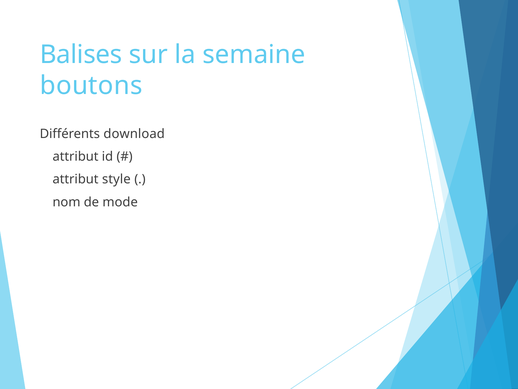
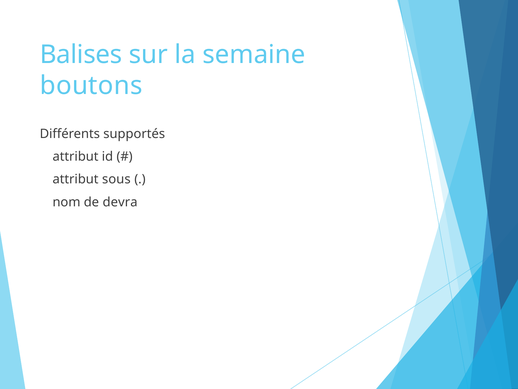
download: download -> supportés
style: style -> sous
mode: mode -> devra
